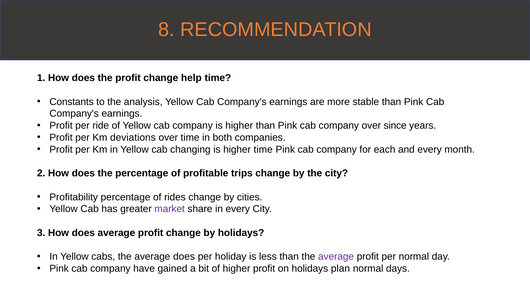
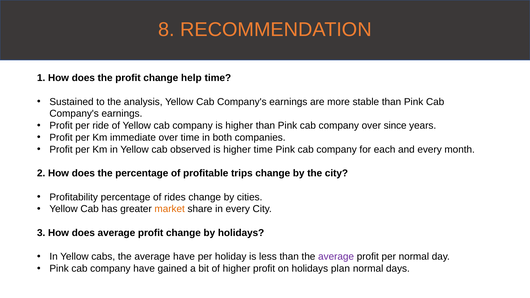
Constants: Constants -> Sustained
deviations: deviations -> immediate
changing: changing -> observed
market colour: purple -> orange
average does: does -> have
